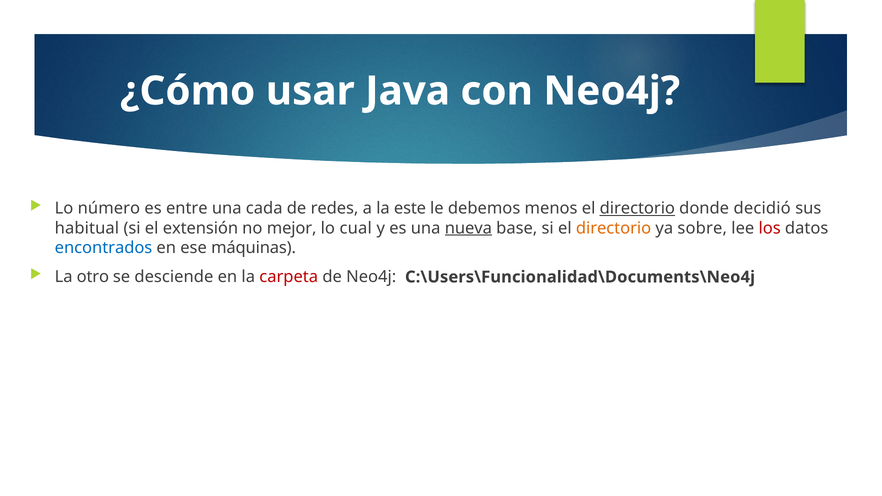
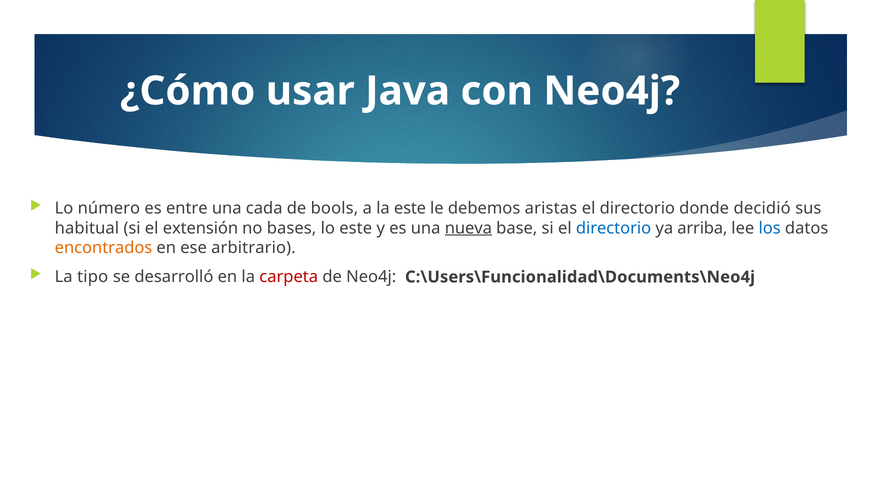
redes: redes -> bools
menos: menos -> aristas
directorio at (637, 208) underline: present -> none
mejor: mejor -> bases
lo cual: cual -> este
directorio at (614, 228) colour: orange -> blue
sobre: sobre -> arriba
los colour: red -> blue
encontrados colour: blue -> orange
máquinas: máquinas -> arbitrario
otro: otro -> tipo
desciende: desciende -> desarrolló
